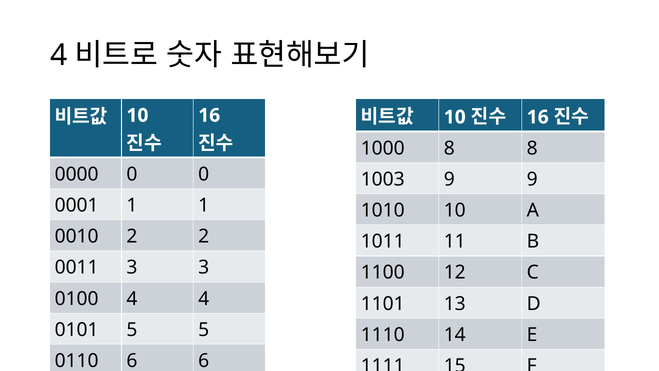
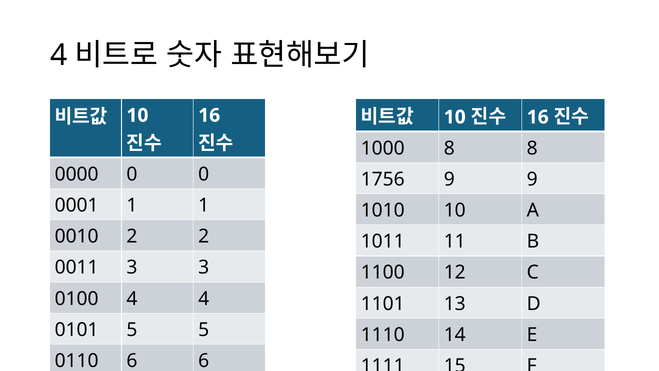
1003: 1003 -> 1756
